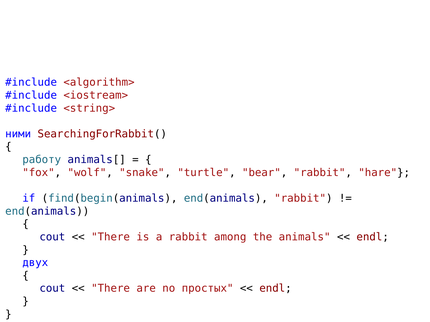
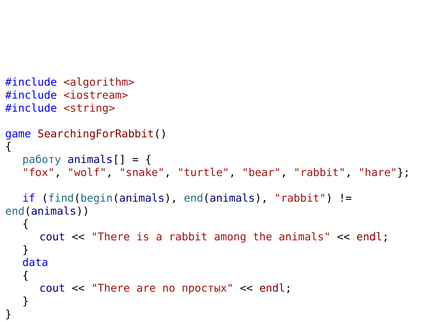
ними: ними -> game
двух: двух -> data
